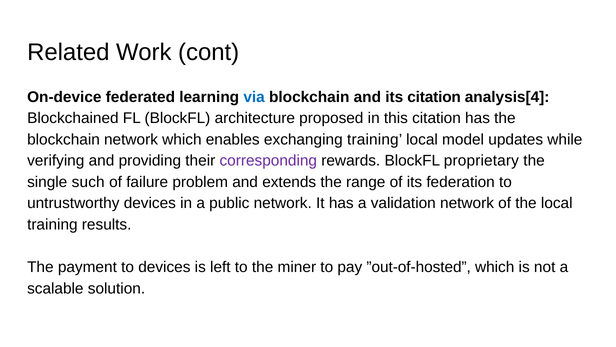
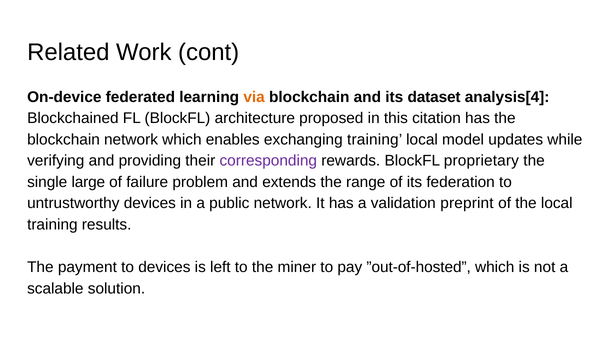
via colour: blue -> orange
its citation: citation -> dataset
such: such -> large
validation network: network -> preprint
